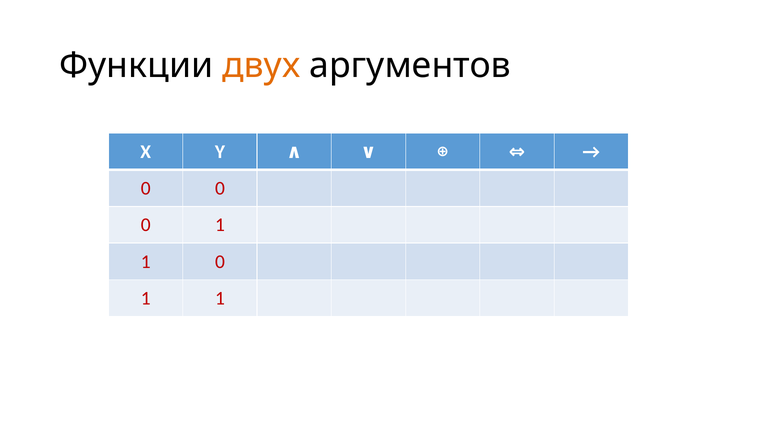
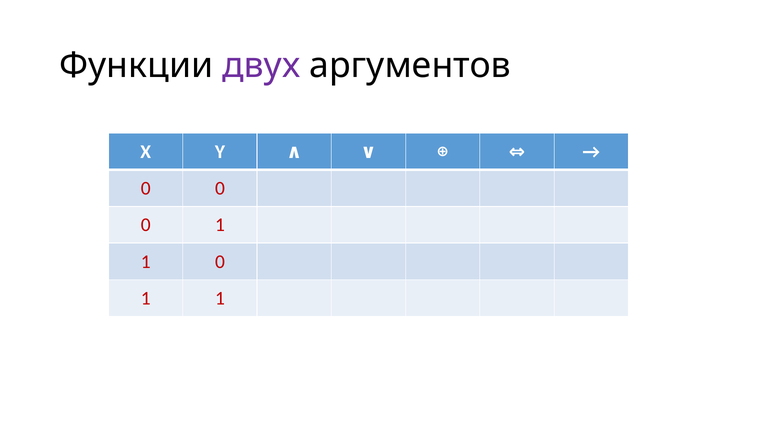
двух colour: orange -> purple
